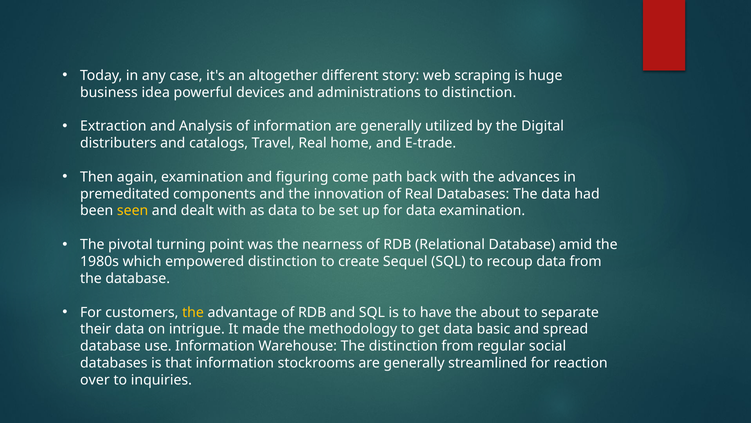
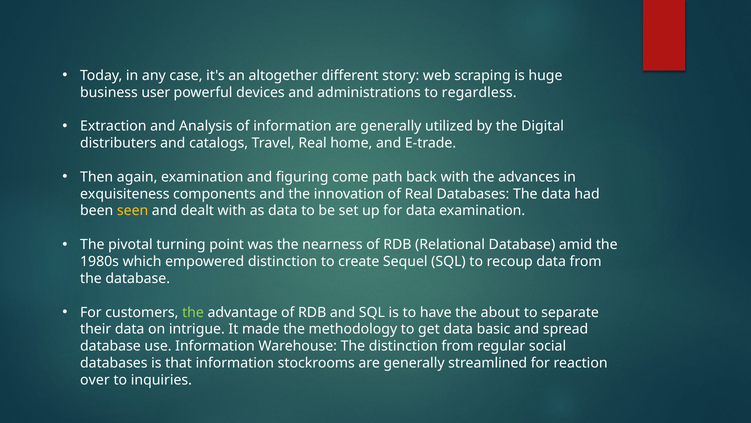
idea: idea -> user
to distinction: distinction -> regardless
premeditated: premeditated -> exquisiteness
the at (193, 312) colour: yellow -> light green
